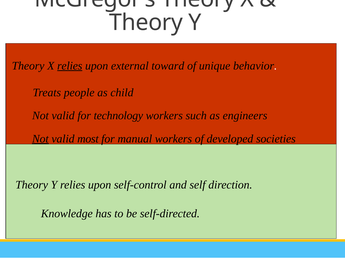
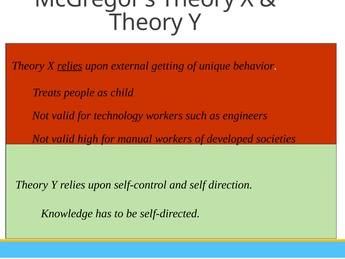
toward: toward -> getting
Not at (40, 139) underline: present -> none
most: most -> high
